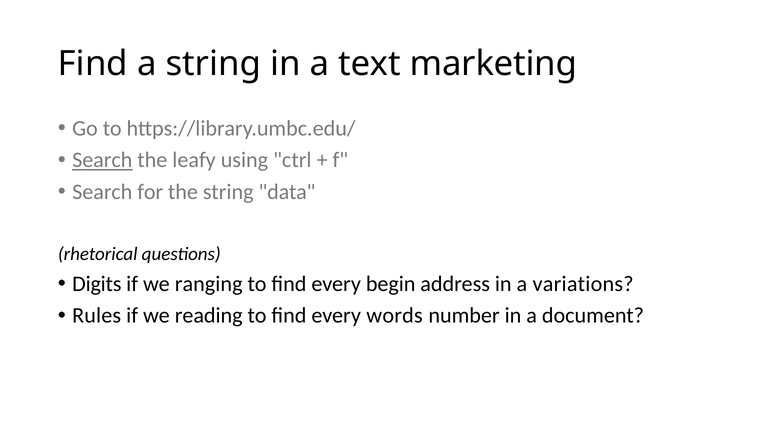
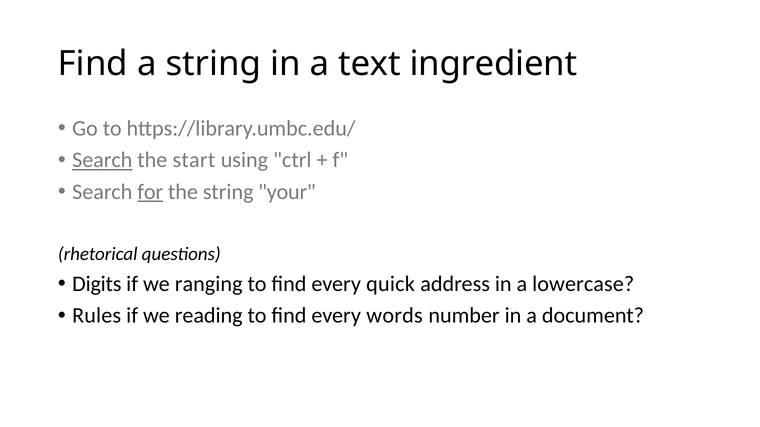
marketing: marketing -> ingredient
leafy: leafy -> start
for underline: none -> present
data: data -> your
begin: begin -> quick
variations: variations -> lowercase
